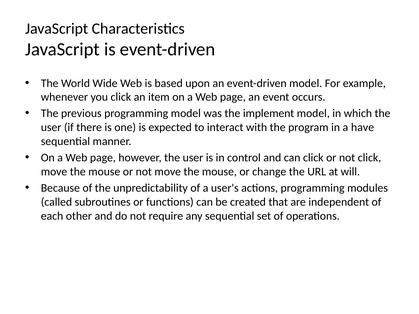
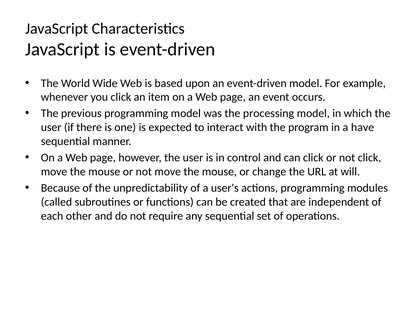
implement: implement -> processing
